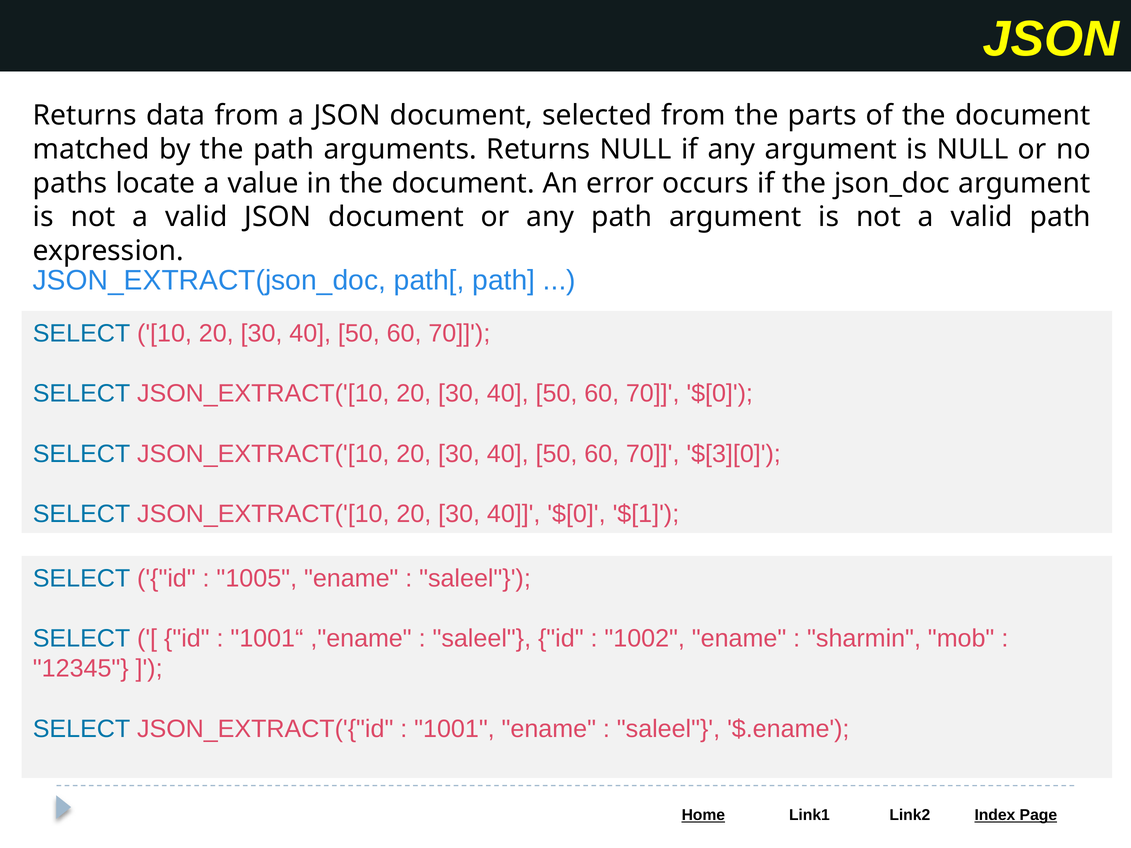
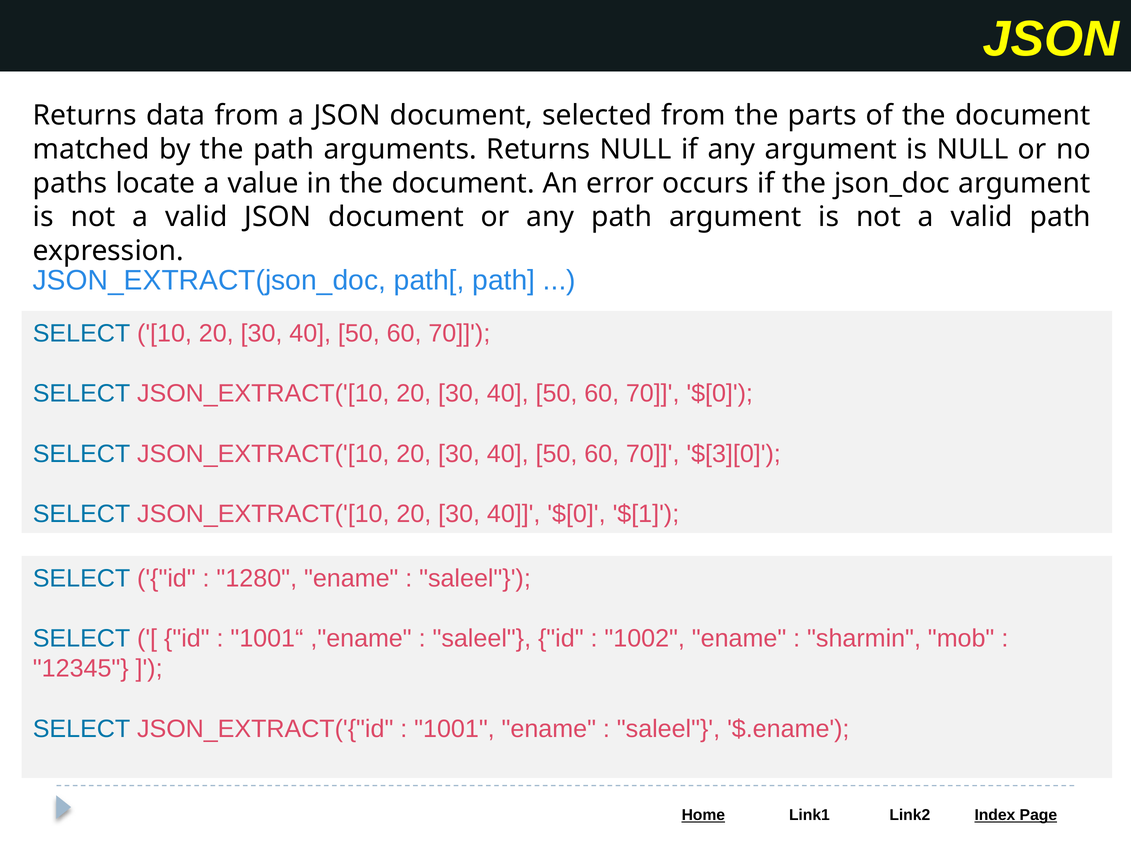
1005: 1005 -> 1280
